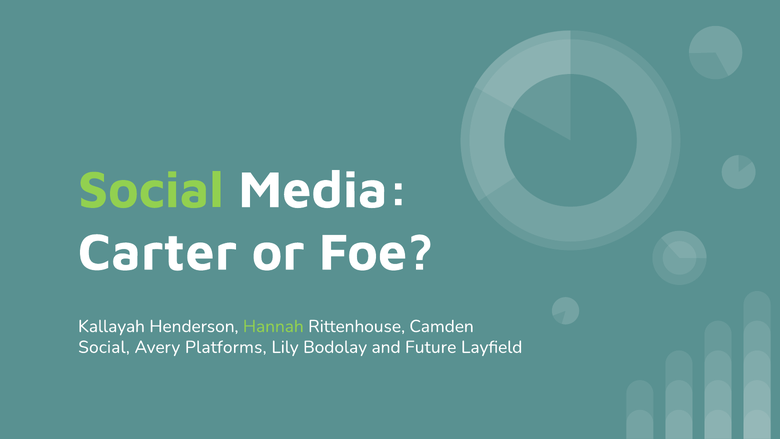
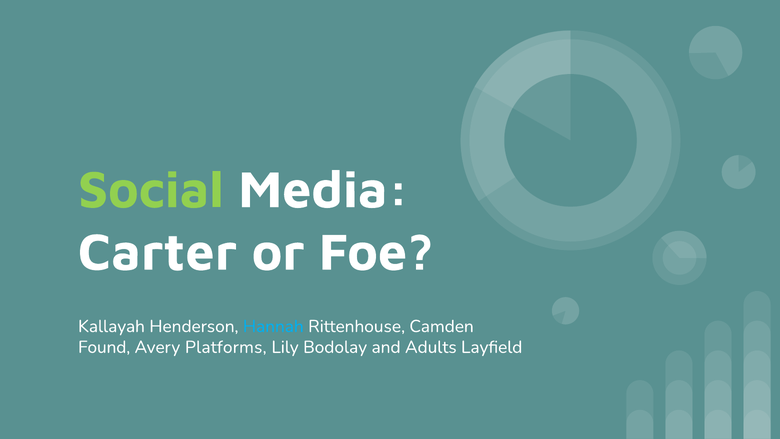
Hannah colour: light green -> light blue
Social at (104, 347): Social -> Found
Future: Future -> Adults
